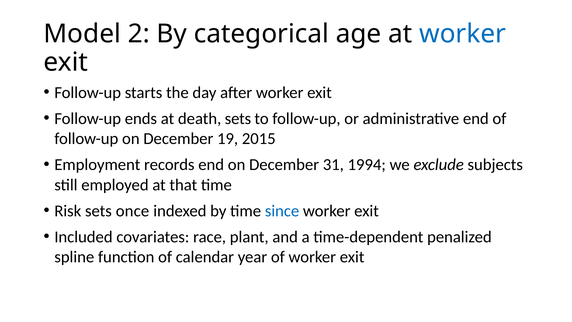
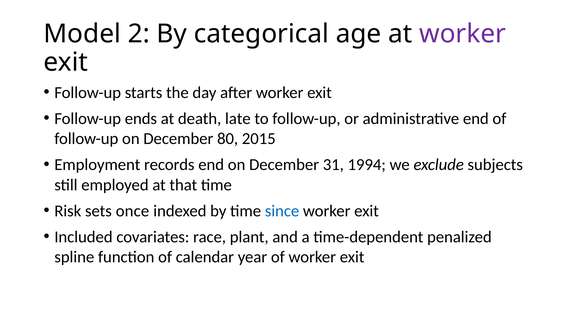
worker at (463, 34) colour: blue -> purple
death sets: sets -> late
19: 19 -> 80
